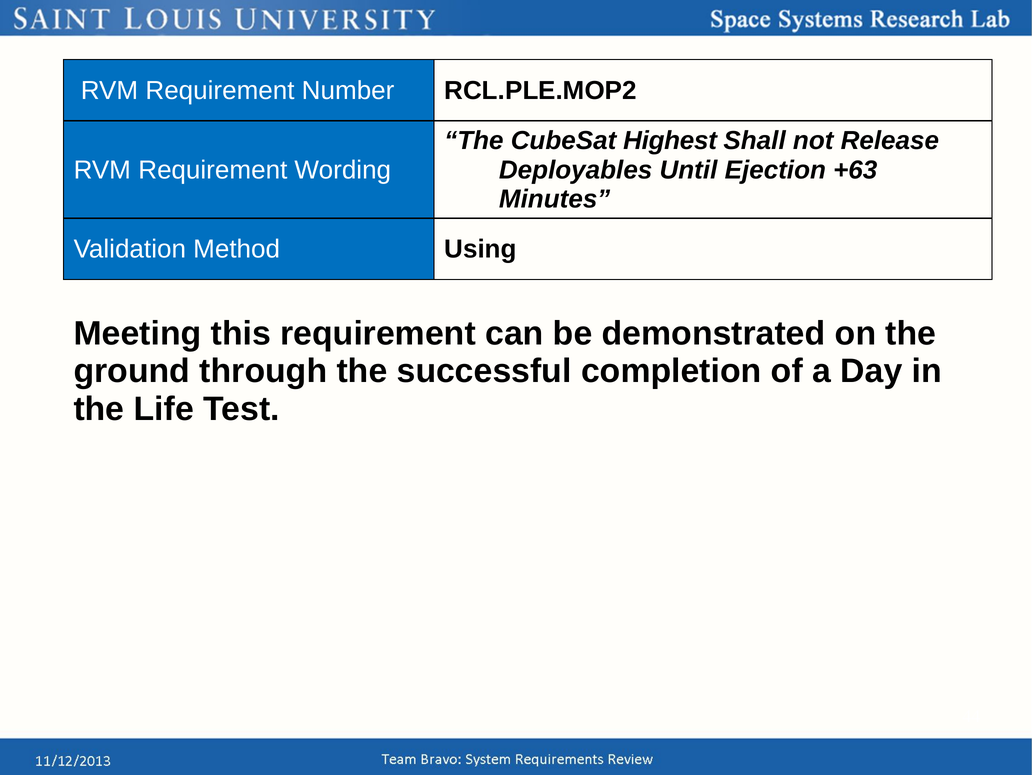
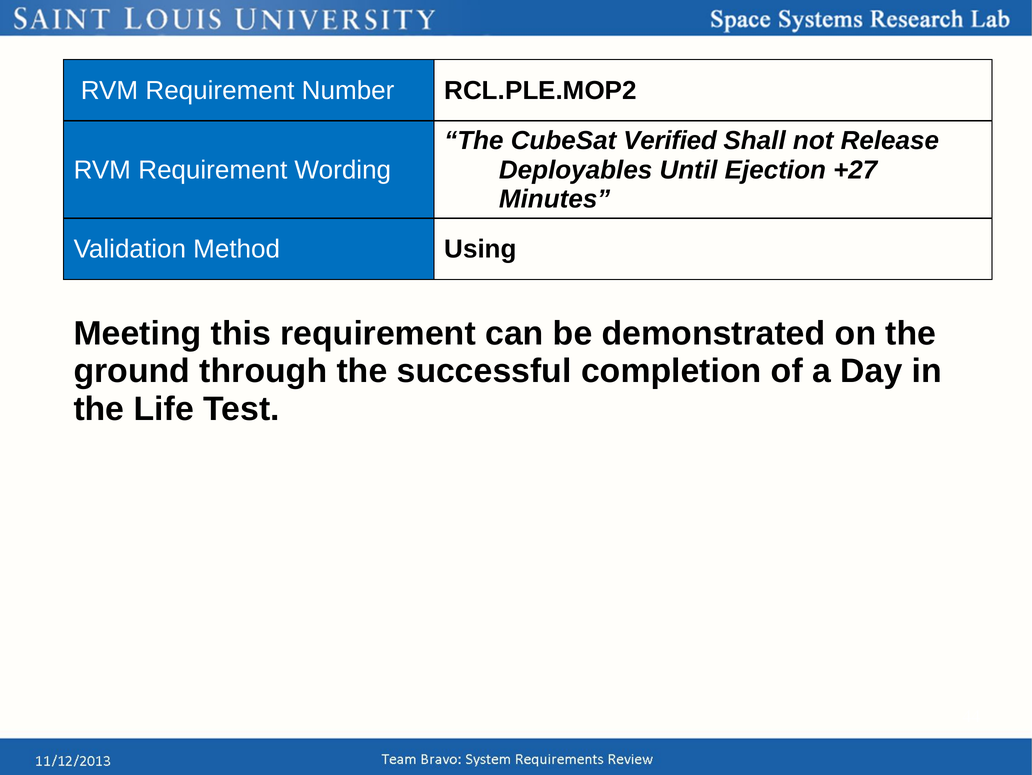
Highest: Highest -> Verified
+63: +63 -> +27
